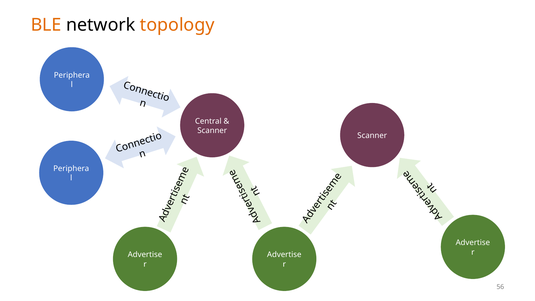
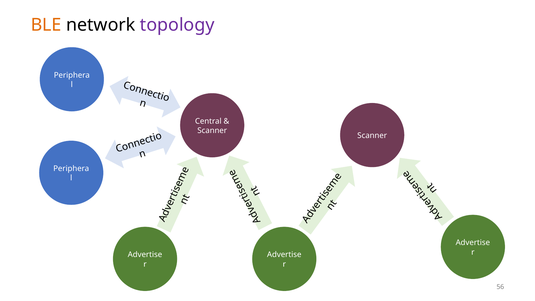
topology colour: orange -> purple
